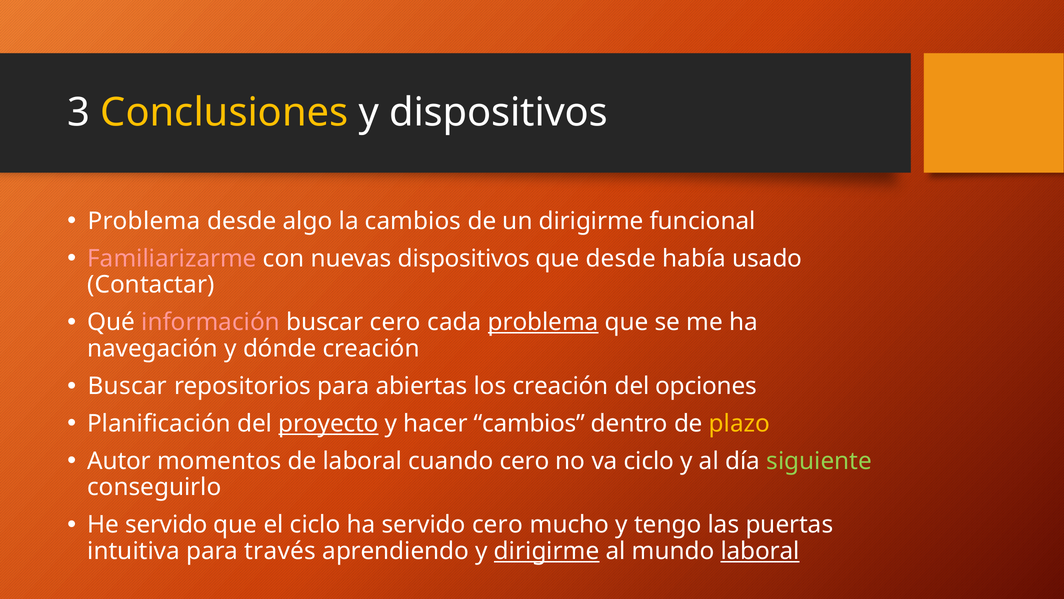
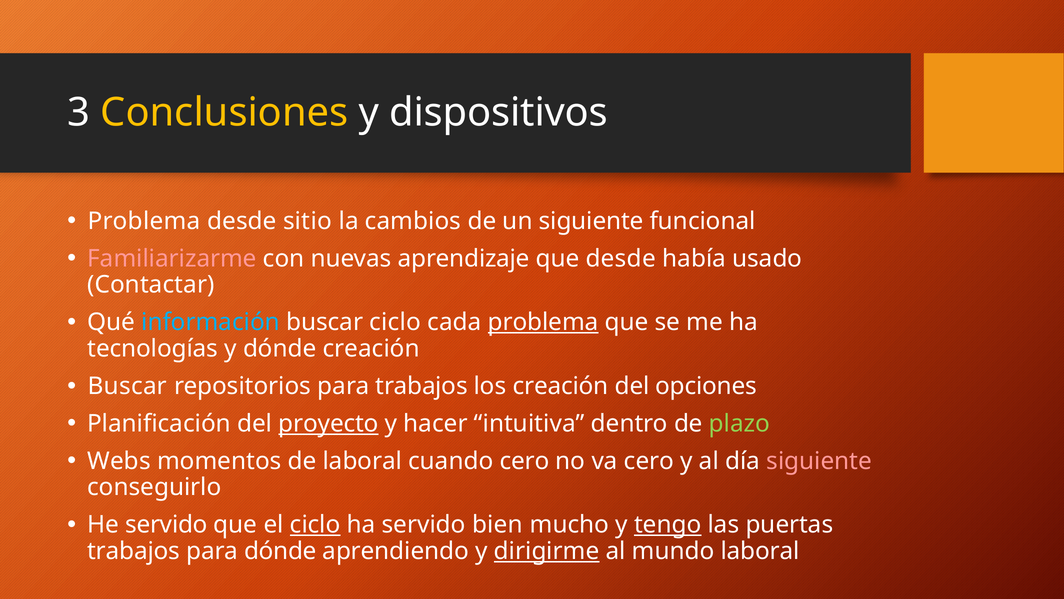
algo: algo -> sitio
un dirigirme: dirigirme -> siguiente
nuevas dispositivos: dispositivos -> aprendizaje
información colour: pink -> light blue
buscar cero: cero -> ciclo
navegación: navegación -> tecnologías
para abiertas: abiertas -> trabajos
hacer cambios: cambios -> intuitiva
plazo colour: yellow -> light green
Autor: Autor -> Webs
va ciclo: ciclo -> cero
siguiente at (819, 461) colour: light green -> pink
ciclo at (315, 524) underline: none -> present
servido cero: cero -> bien
tengo underline: none -> present
intuitiva at (134, 551): intuitiva -> trabajos
para través: través -> dónde
laboral at (760, 551) underline: present -> none
